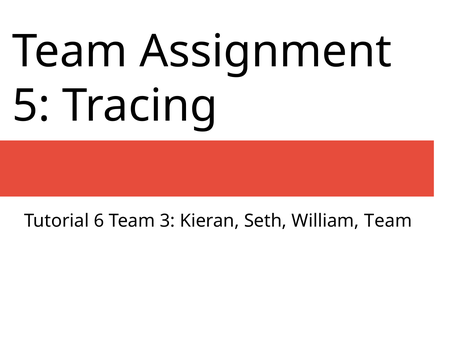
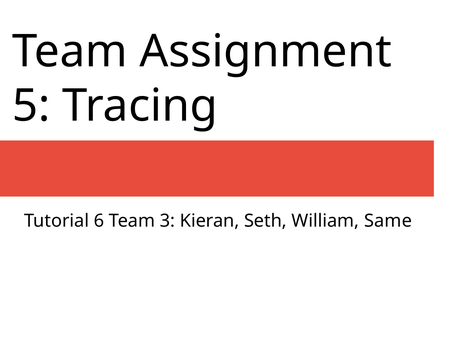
William Team: Team -> Same
